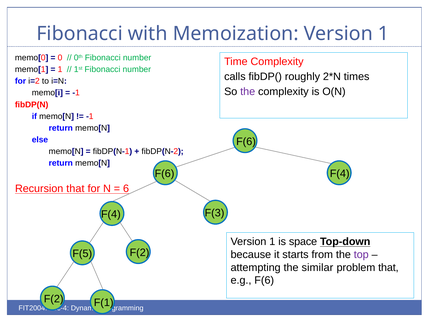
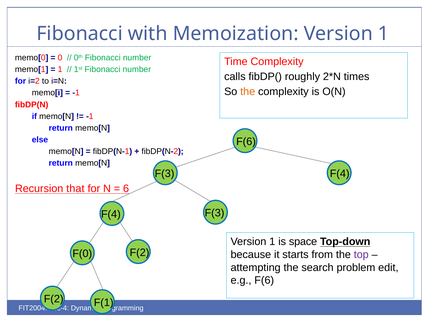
the at (248, 92) colour: purple -> orange
F(6 at (165, 174): F(6 -> F(3
F(5: F(5 -> F(0
similar: similar -> search
problem that: that -> edit
